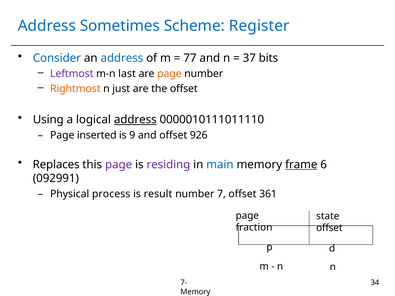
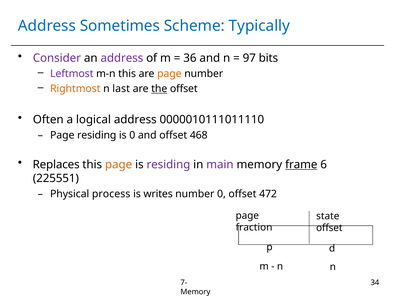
Register: Register -> Typically
Consider colour: blue -> purple
address at (122, 58) colour: blue -> purple
77: 77 -> 36
37: 37 -> 97
m-n last: last -> this
just: just -> last
the underline: none -> present
Using: Using -> Often
address at (135, 120) underline: present -> none
Page inserted: inserted -> residing
is 9: 9 -> 0
926: 926 -> 468
page at (119, 165) colour: purple -> orange
main colour: blue -> purple
092991: 092991 -> 225551
result: result -> writes
number 7: 7 -> 0
361: 361 -> 472
